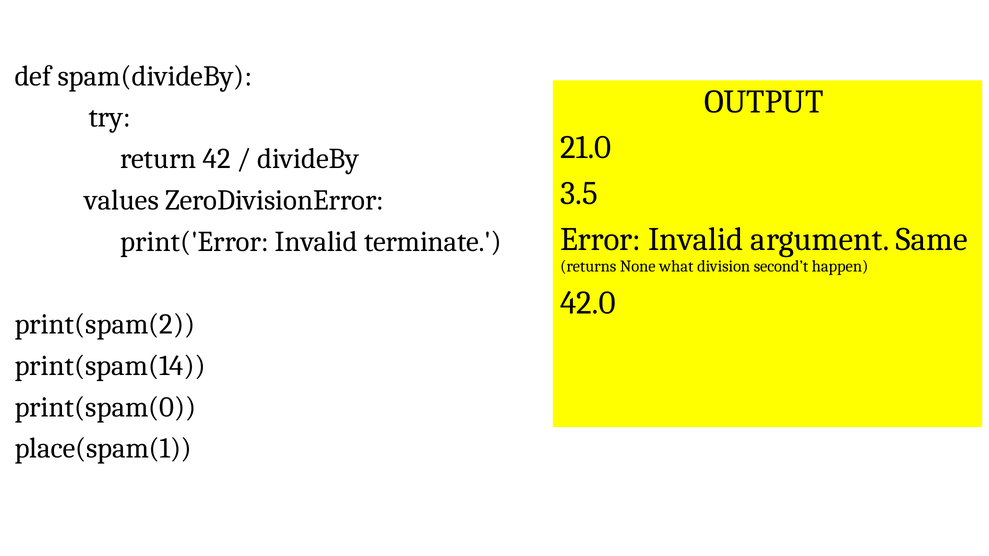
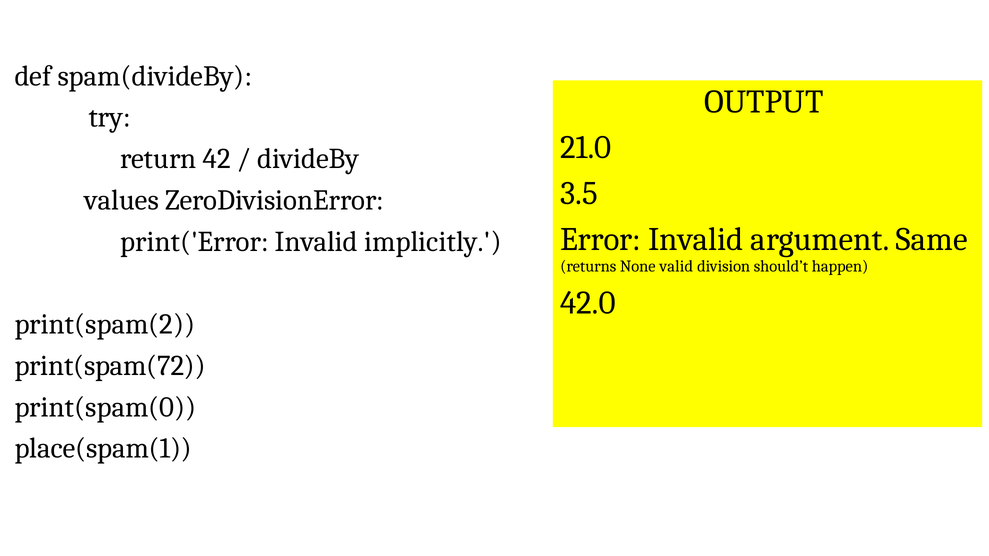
terminate: terminate -> implicitly
what: what -> valid
second’t: second’t -> should’t
print(spam(14: print(spam(14 -> print(spam(72
